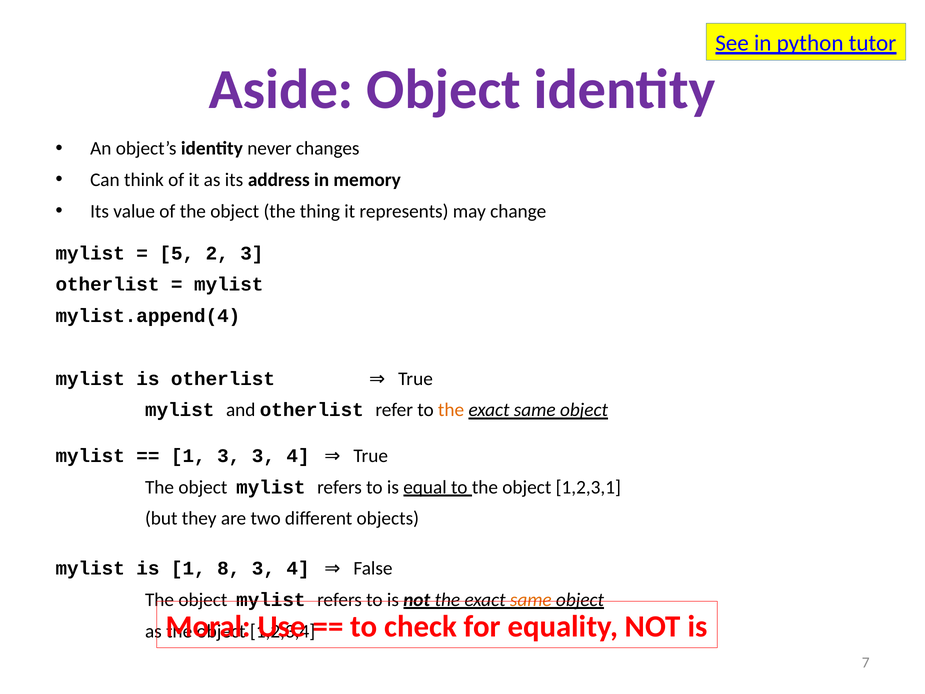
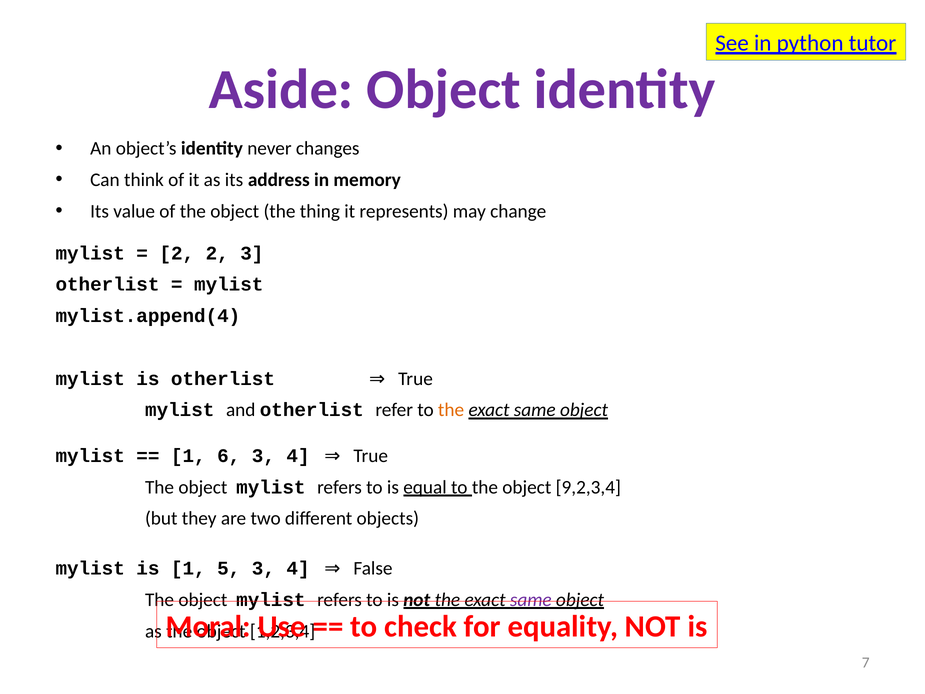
5 at (177, 253): 5 -> 2
1 3: 3 -> 6
1,2,3,1: 1,2,3,1 -> 9,2,3,4
8: 8 -> 5
same at (531, 600) colour: orange -> purple
